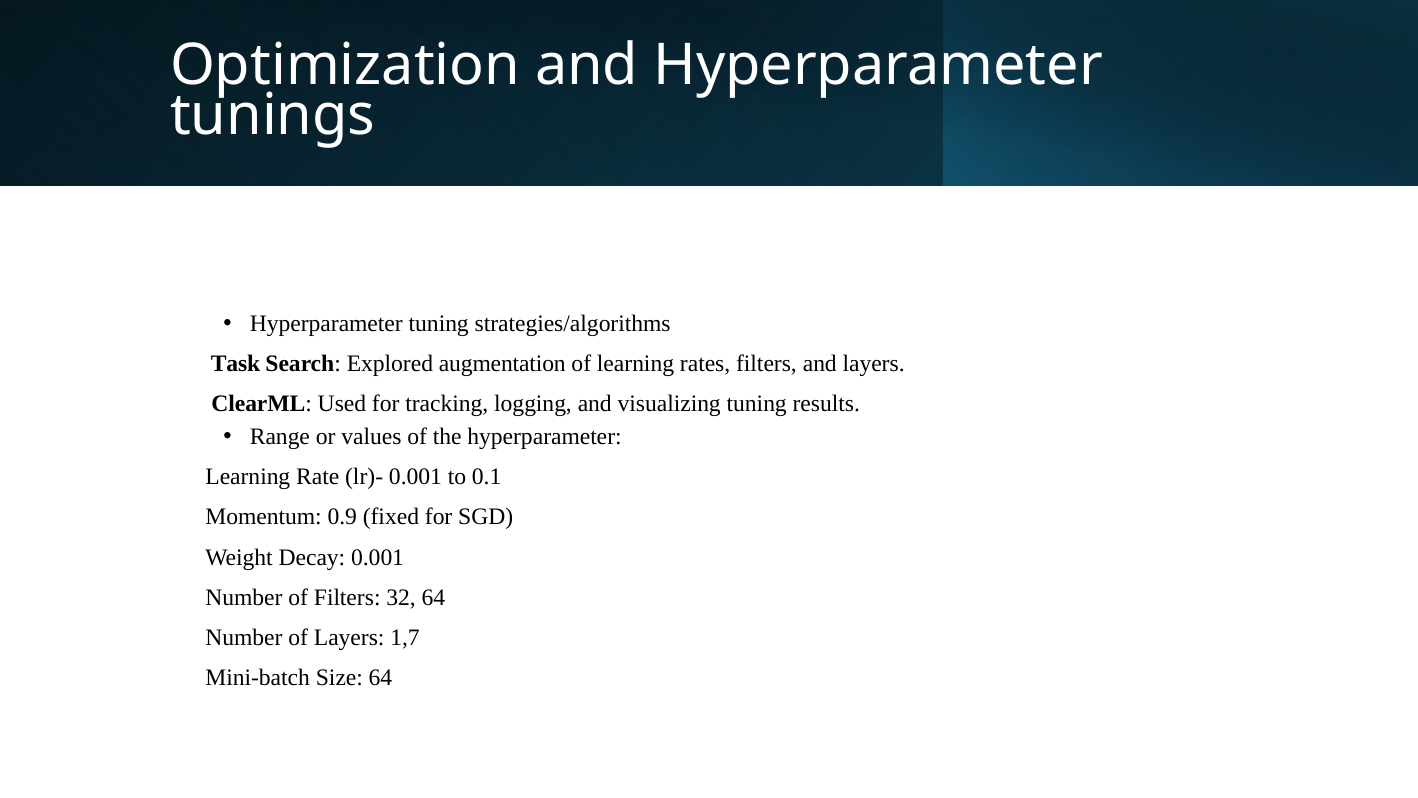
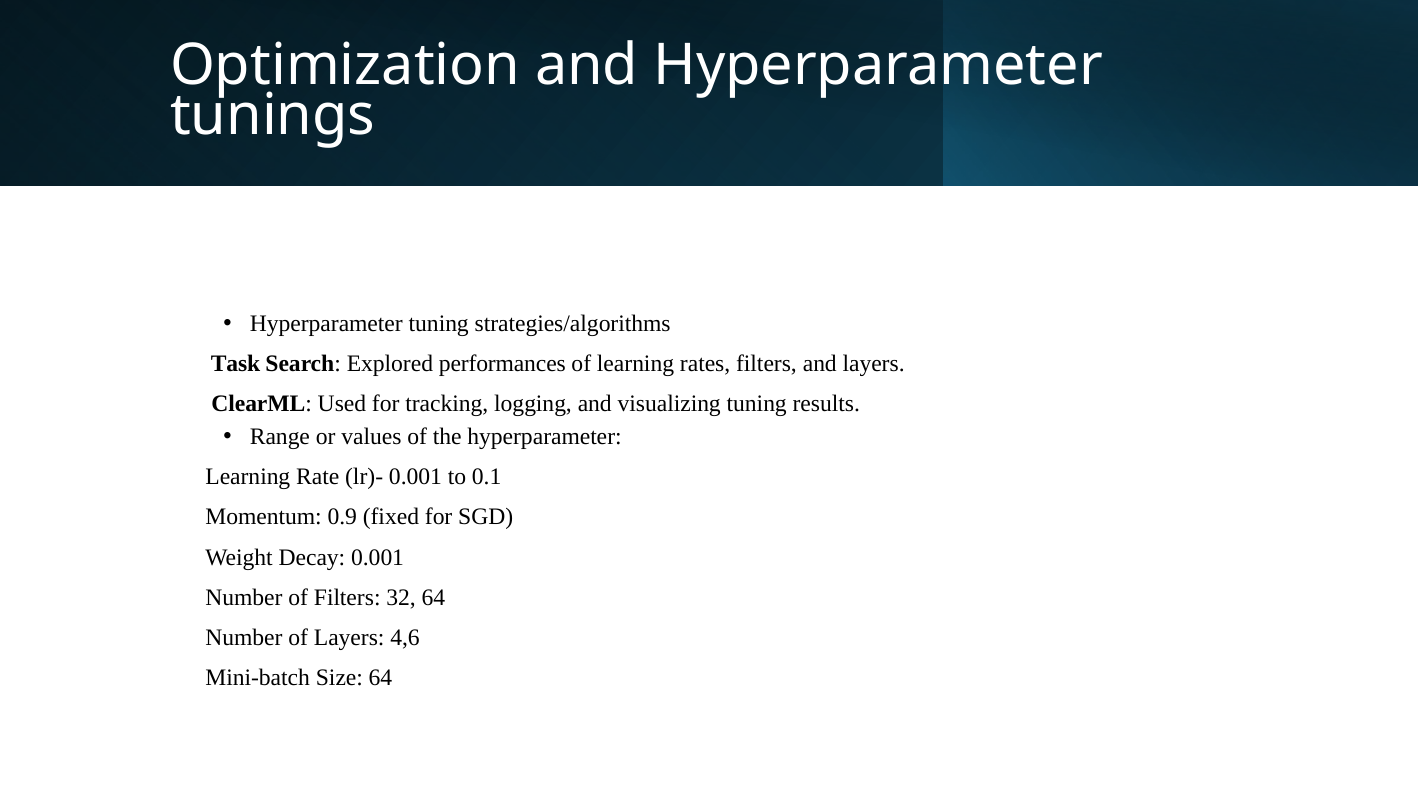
augmentation: augmentation -> performances
1,7: 1,7 -> 4,6
